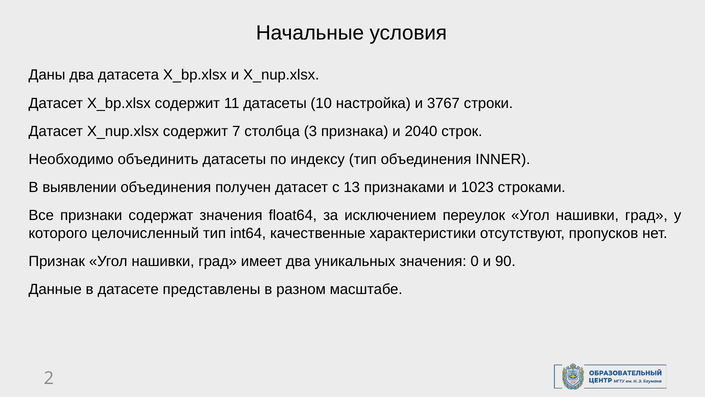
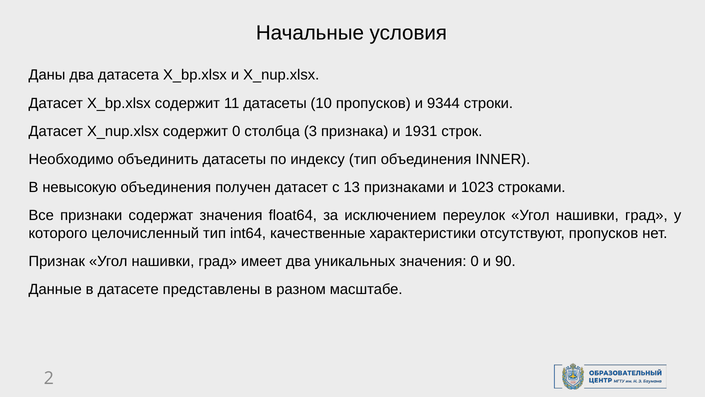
10 настройка: настройка -> пропусков
3767: 3767 -> 9344
содержит 7: 7 -> 0
2040: 2040 -> 1931
выявлении: выявлении -> невысокую
